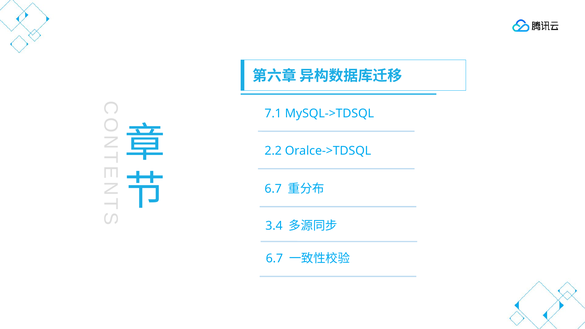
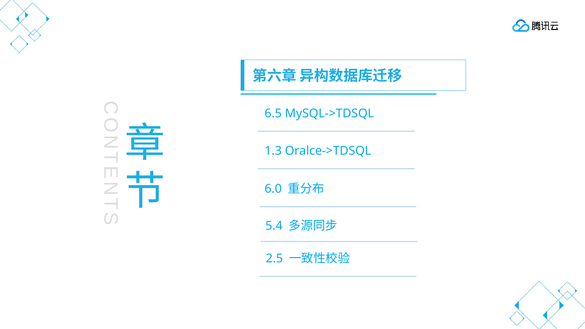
7.1: 7.1 -> 6.5
2.2: 2.2 -> 1.3
6.7 at (273, 189): 6.7 -> 6.0
3.4: 3.4 -> 5.4
6.7 at (274, 259): 6.7 -> 2.5
